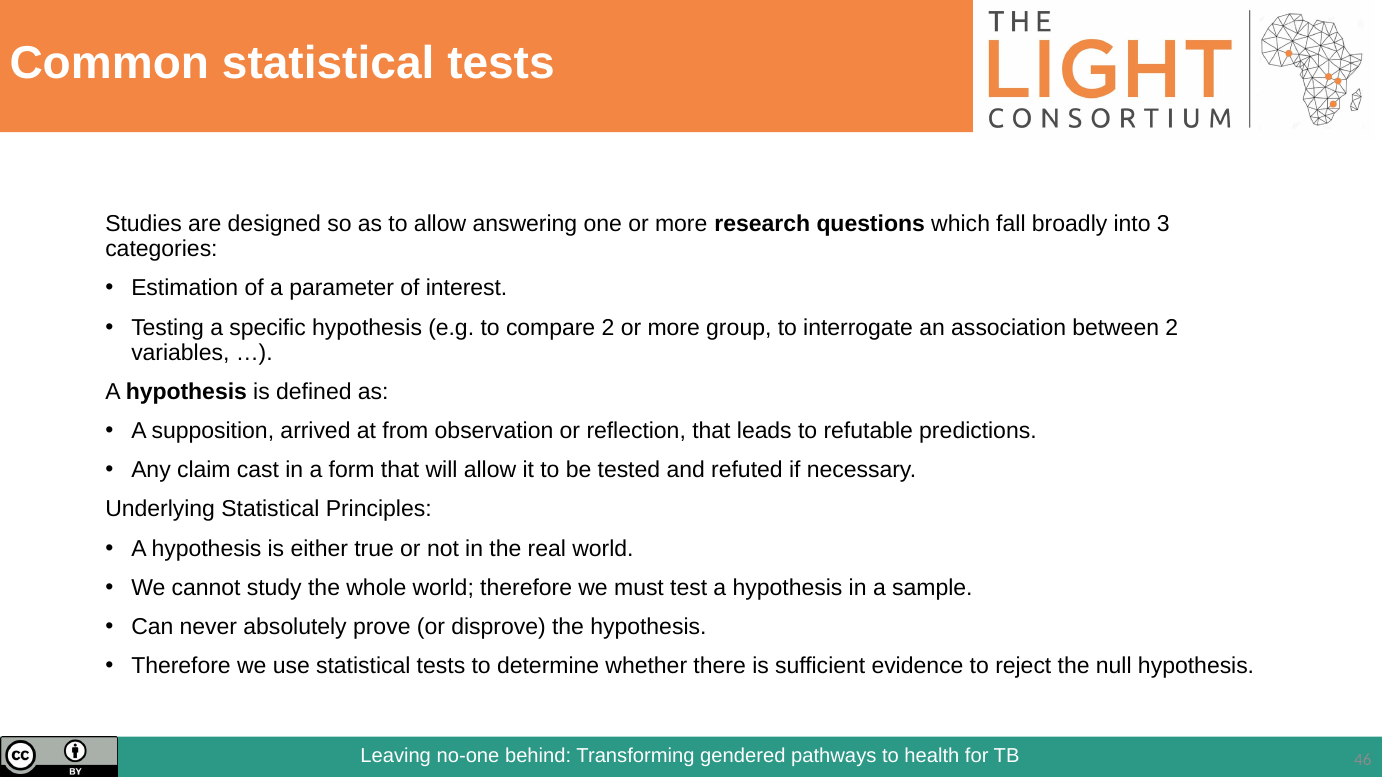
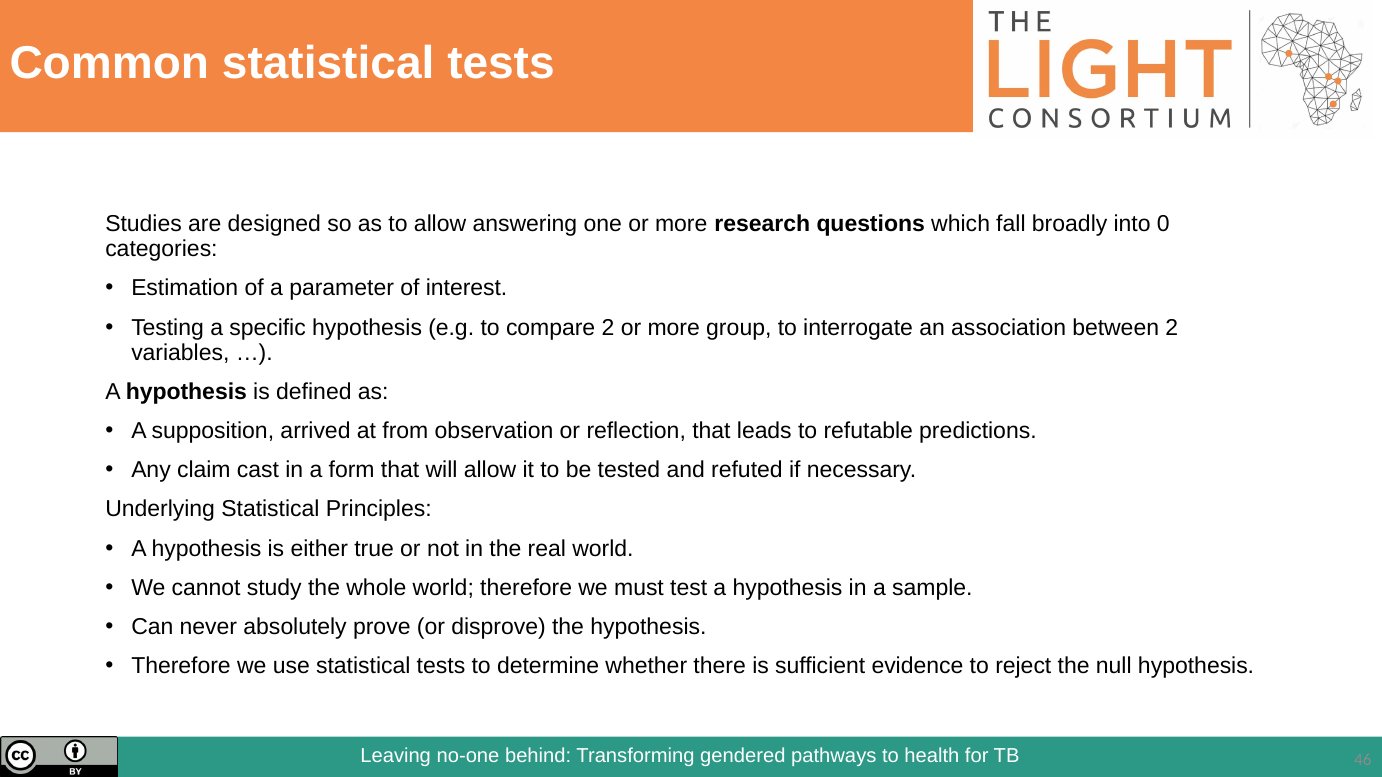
3: 3 -> 0
